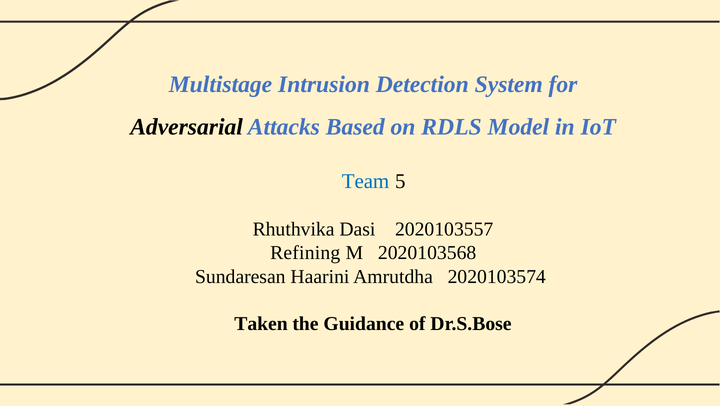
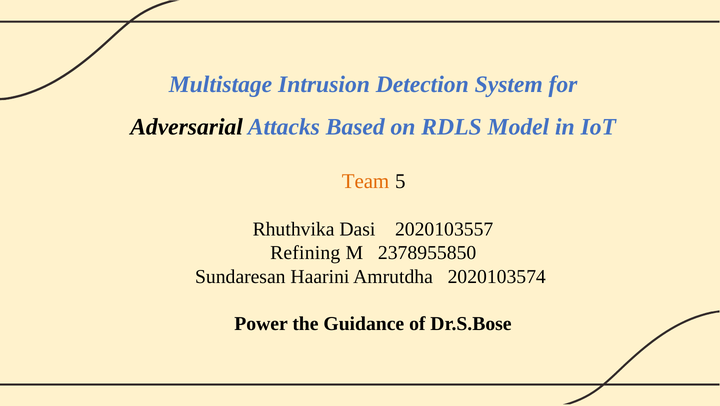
Team colour: blue -> orange
2020103568: 2020103568 -> 2378955850
Taken: Taken -> Power
